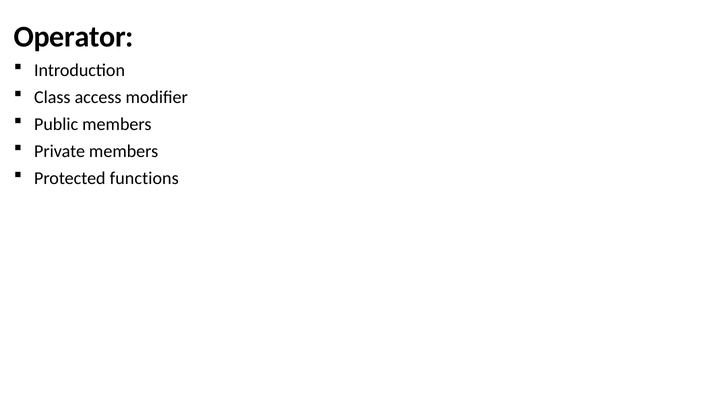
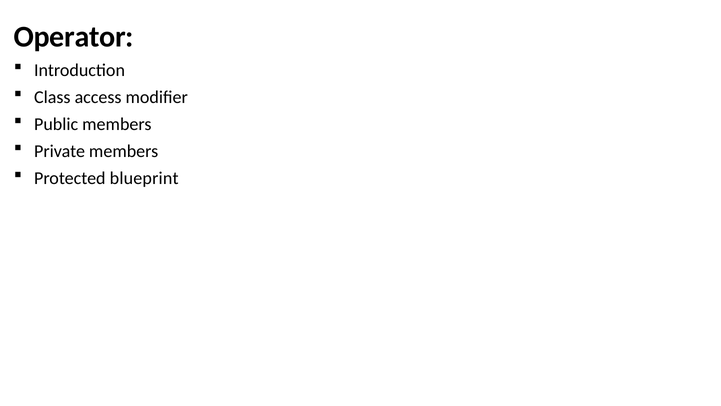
functions: functions -> blueprint
